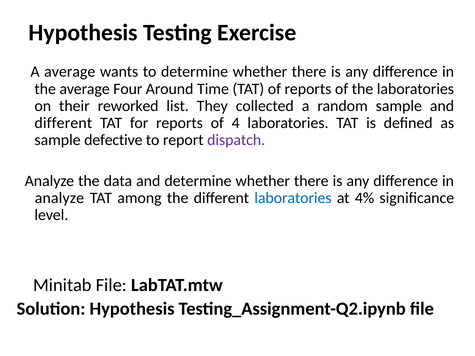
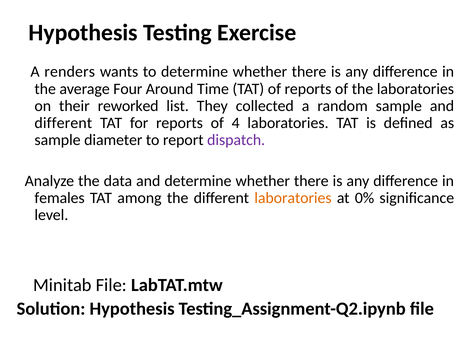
A average: average -> renders
defective: defective -> diameter
analyze at (59, 198): analyze -> females
laboratories at (293, 198) colour: blue -> orange
4%: 4% -> 0%
